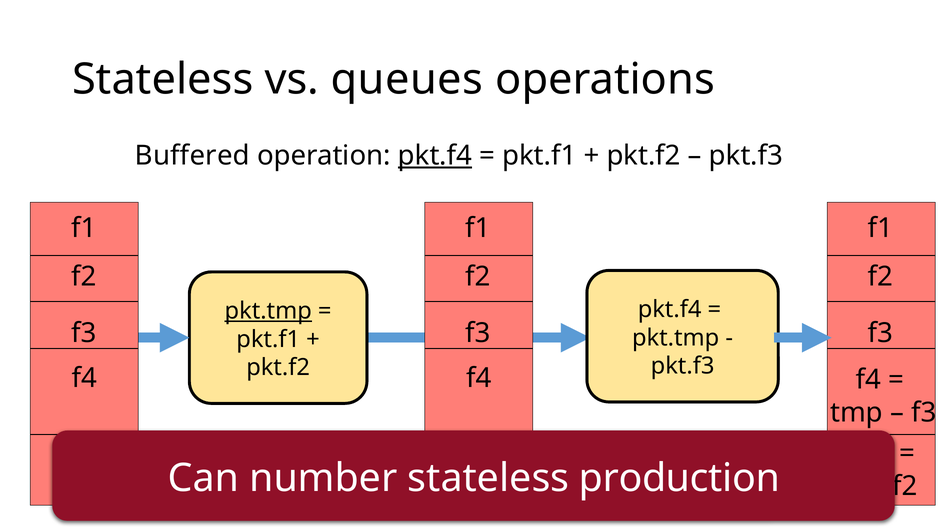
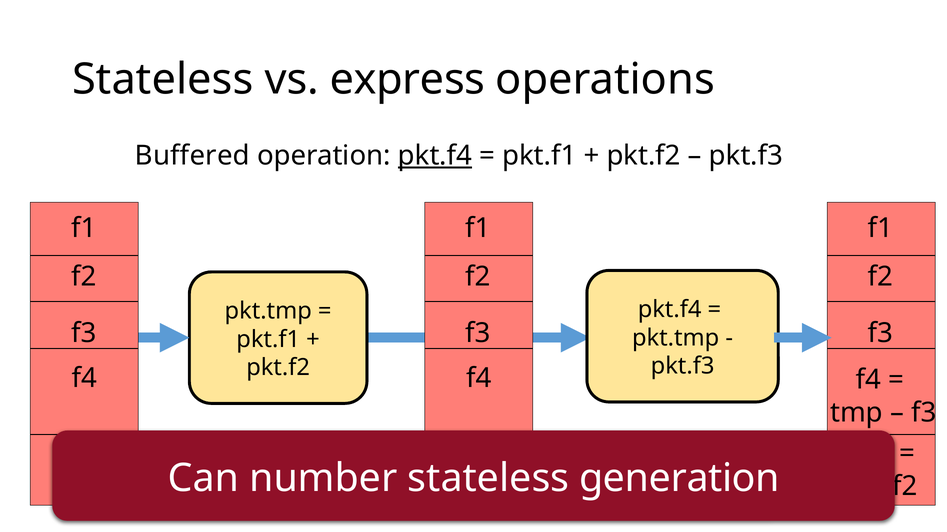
queues: queues -> express
pkt.tmp at (268, 311) underline: present -> none
production: production -> generation
